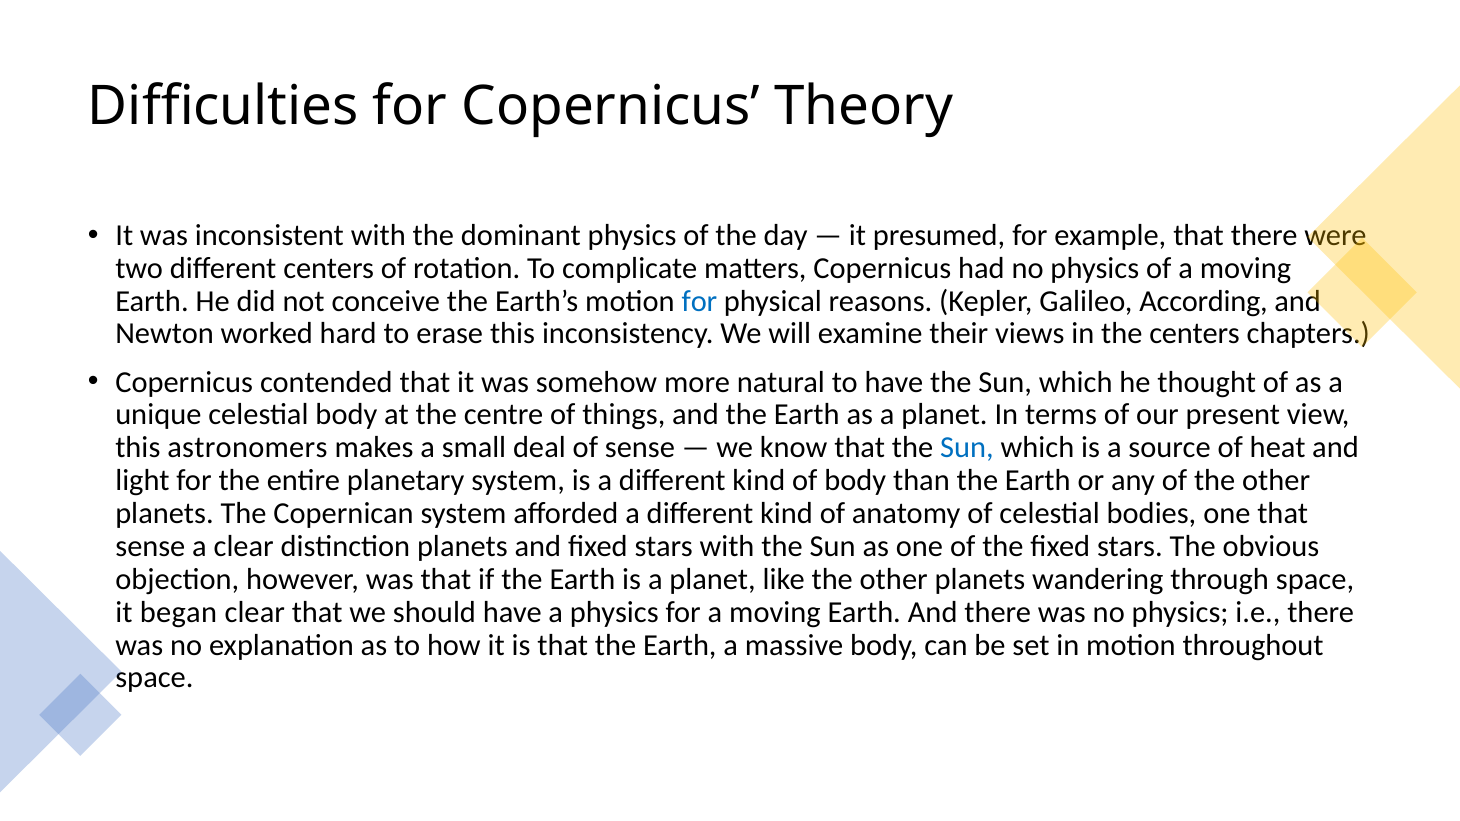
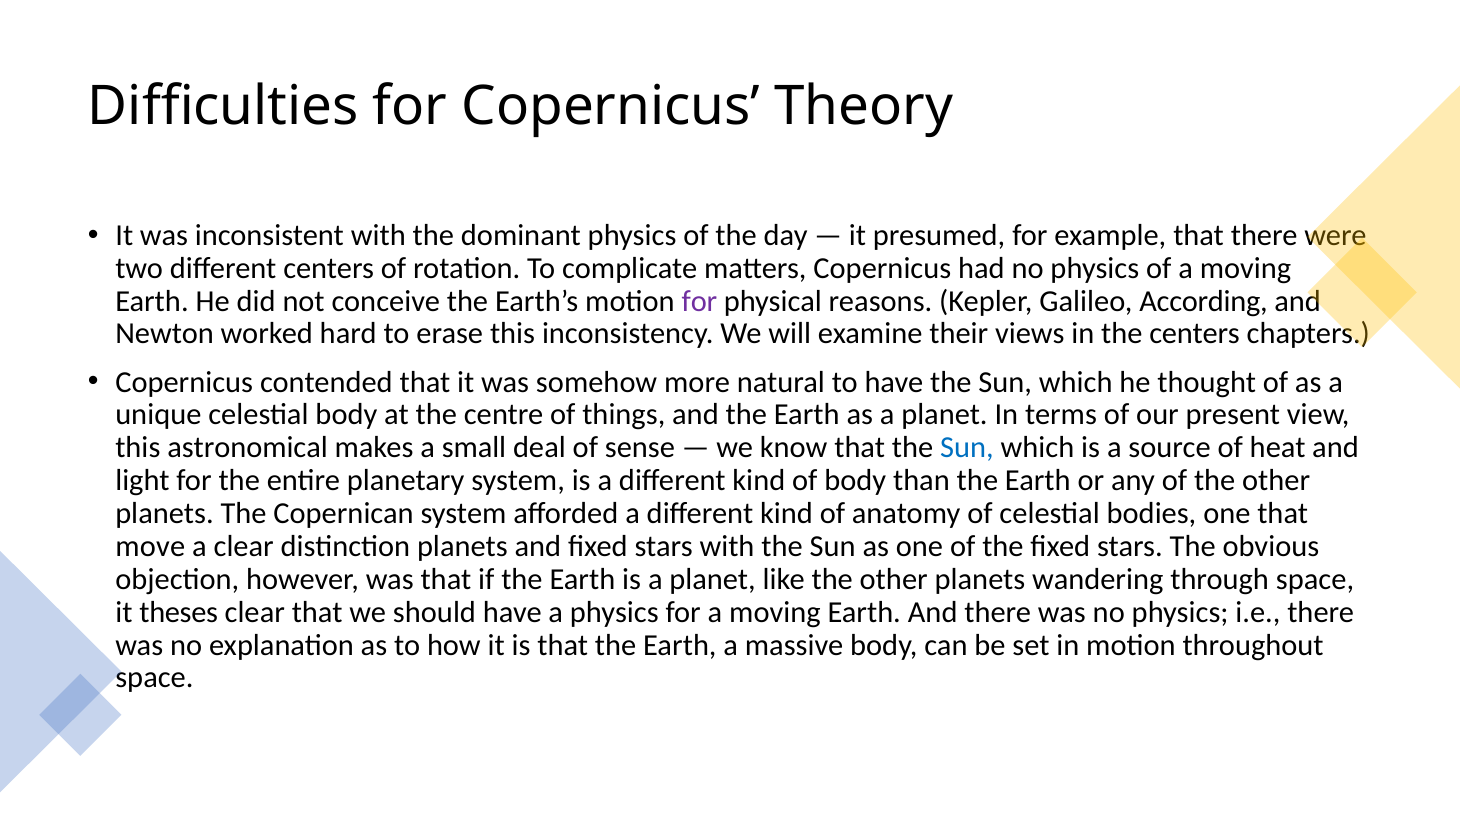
for at (699, 301) colour: blue -> purple
astronomers: astronomers -> astronomical
sense at (150, 547): sense -> move
began: began -> theses
